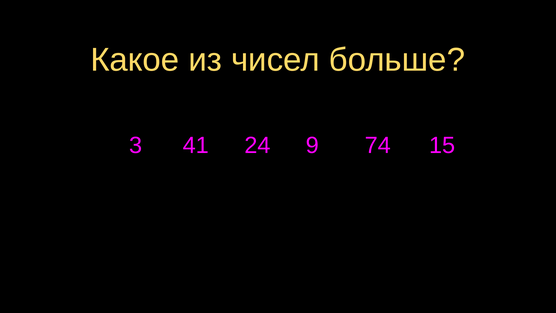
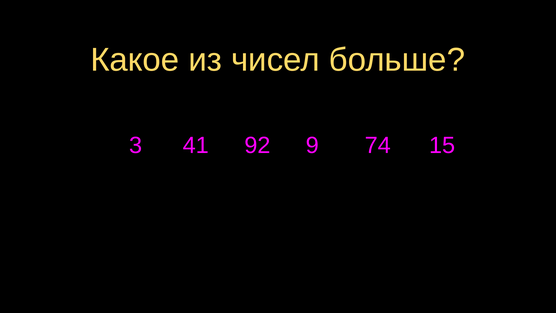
24: 24 -> 92
